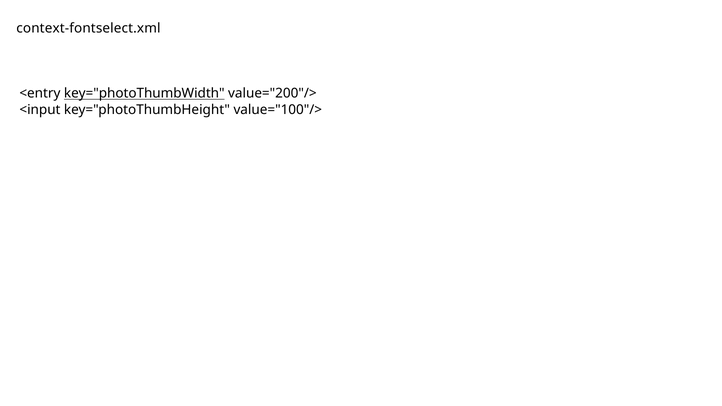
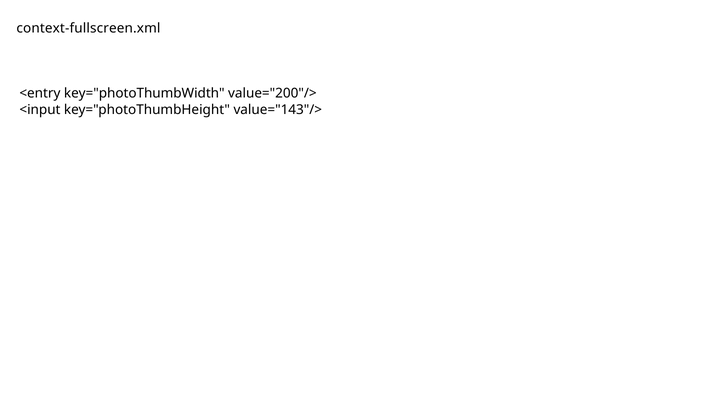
context-fontselect.xml: context-fontselect.xml -> context-fullscreen.xml
key="photoThumbWidth underline: present -> none
value="100"/>: value="100"/> -> value="143"/>
